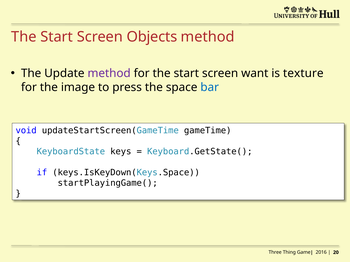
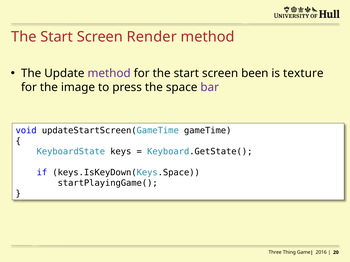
Objects: Objects -> Render
want: want -> been
bar colour: blue -> purple
